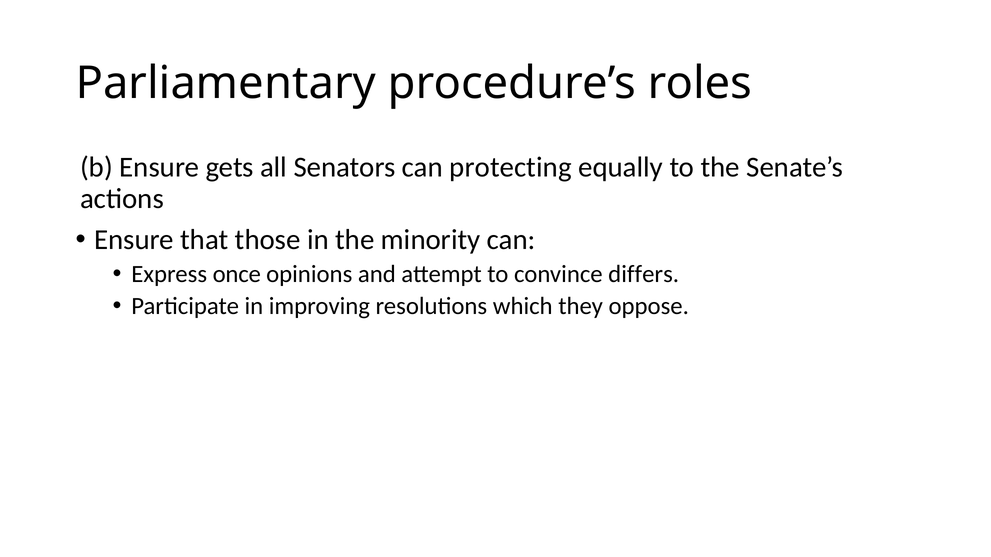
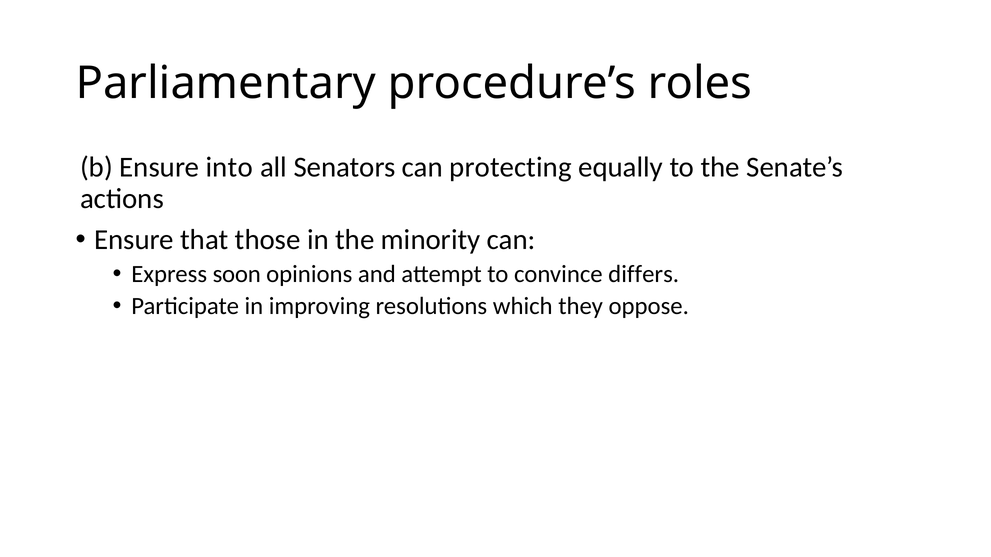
gets: gets -> into
once: once -> soon
